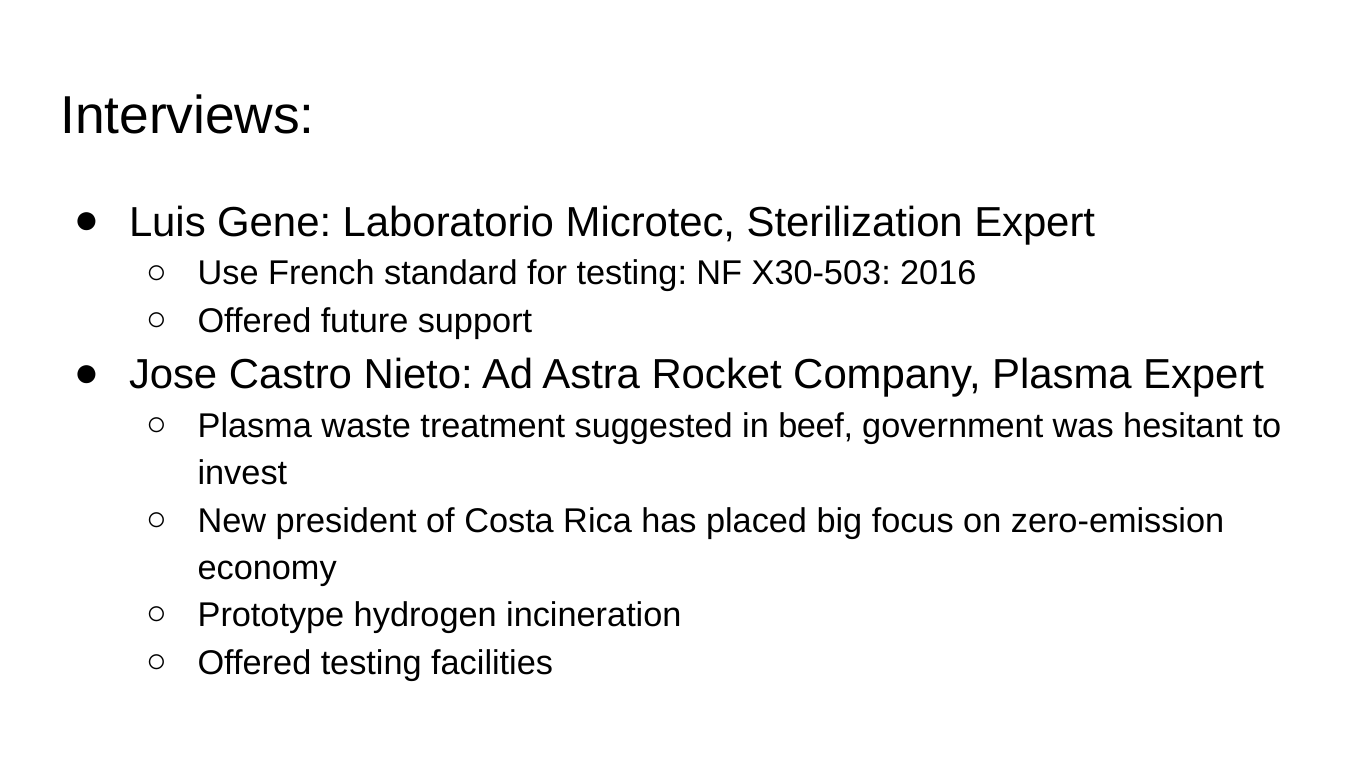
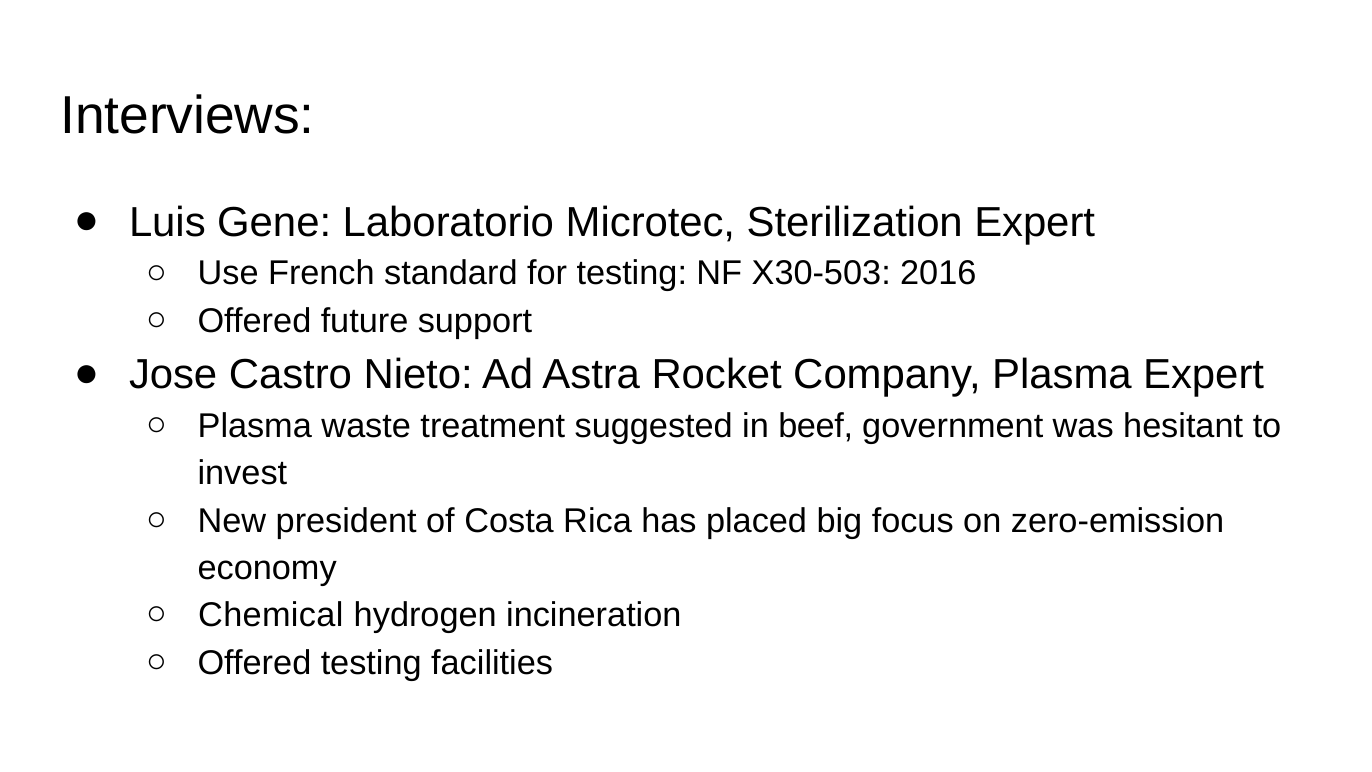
Prototype: Prototype -> Chemical
